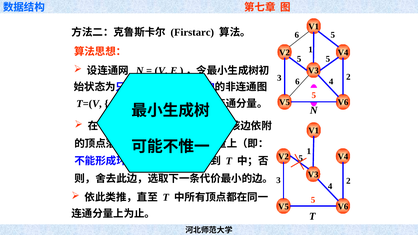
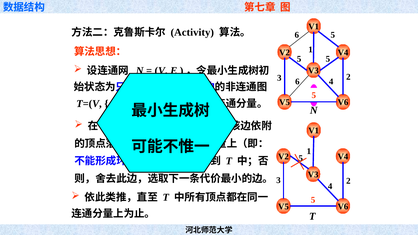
Firstarc: Firstarc -> Activity
